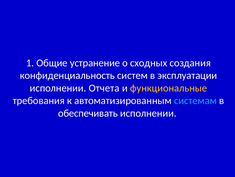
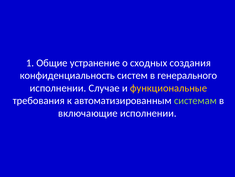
эксплуатации: эксплуатации -> генерального
Отчета: Отчета -> Случае
системам colour: light blue -> light green
обеспечивать: обеспечивать -> включающие
